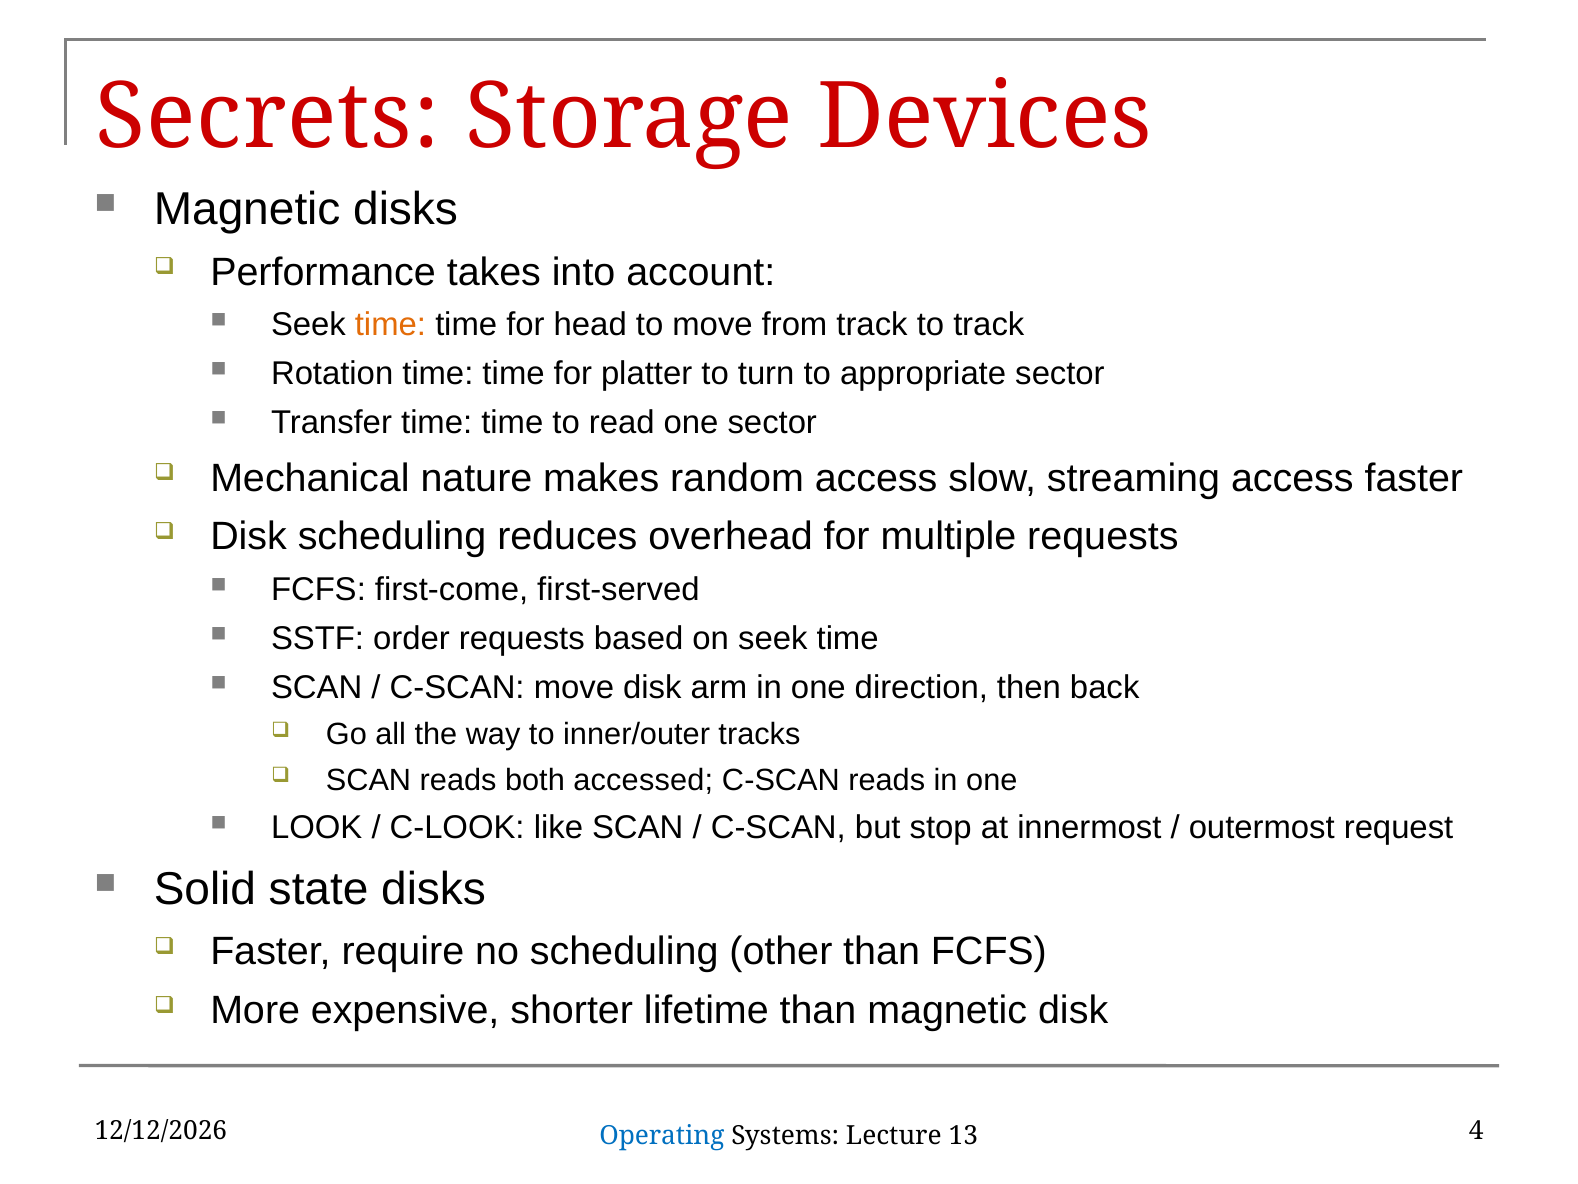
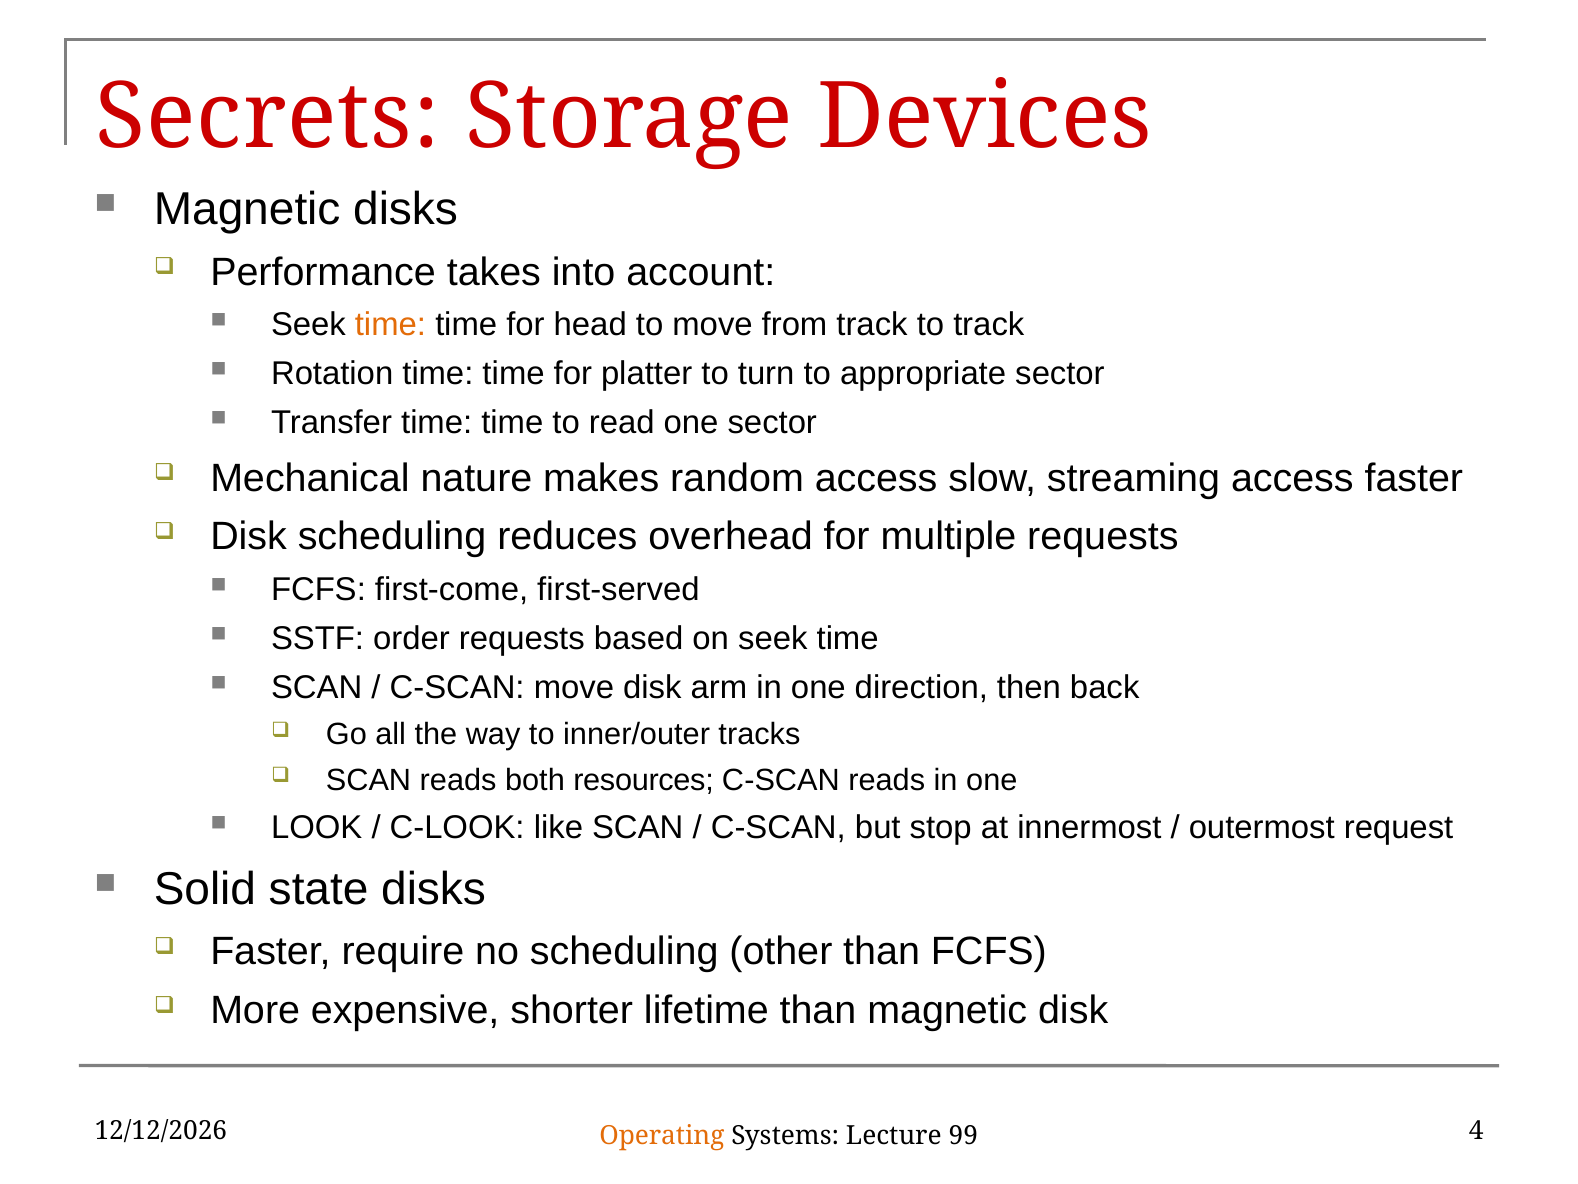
accessed: accessed -> resources
Operating colour: blue -> orange
13: 13 -> 99
